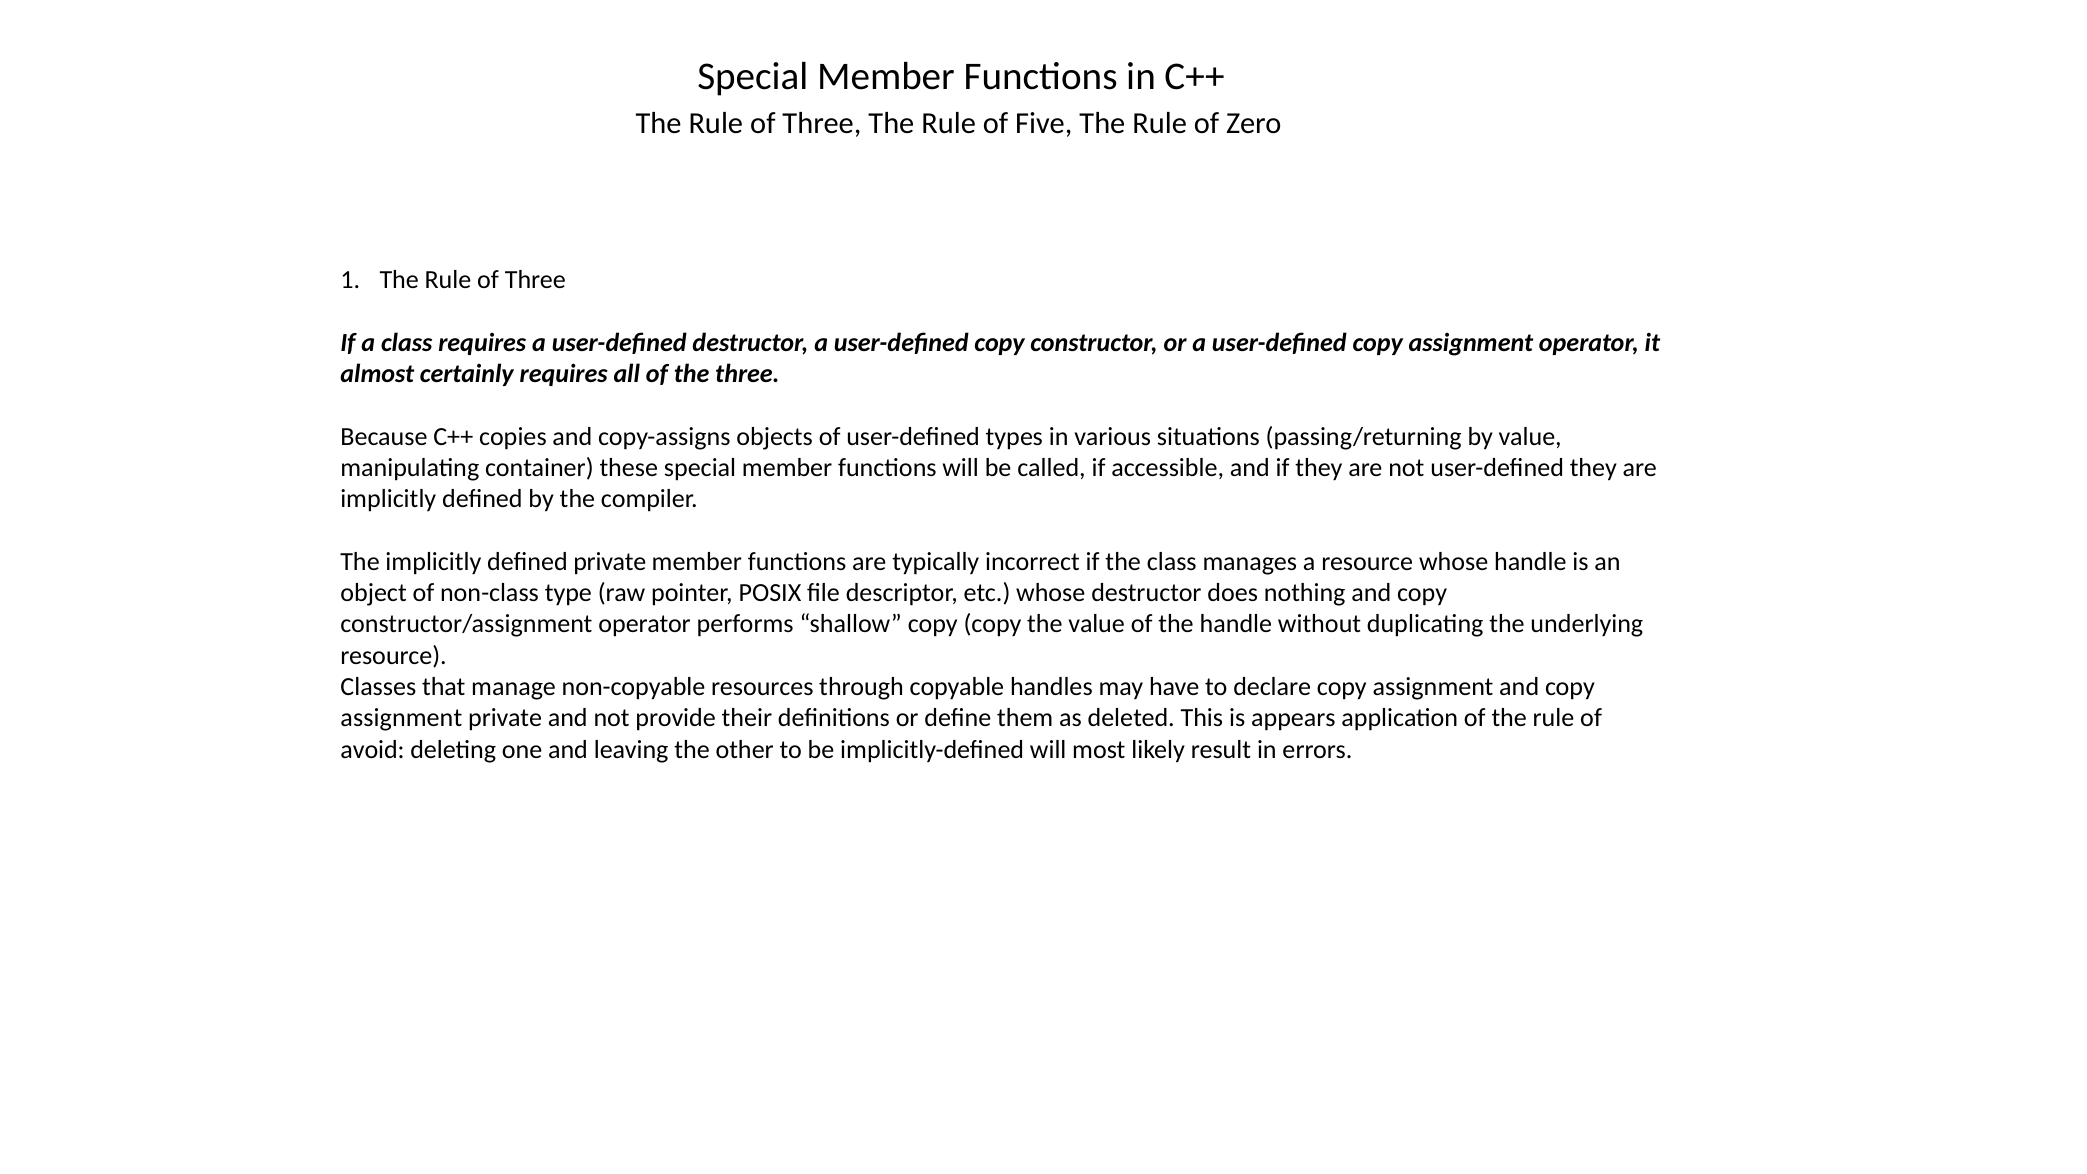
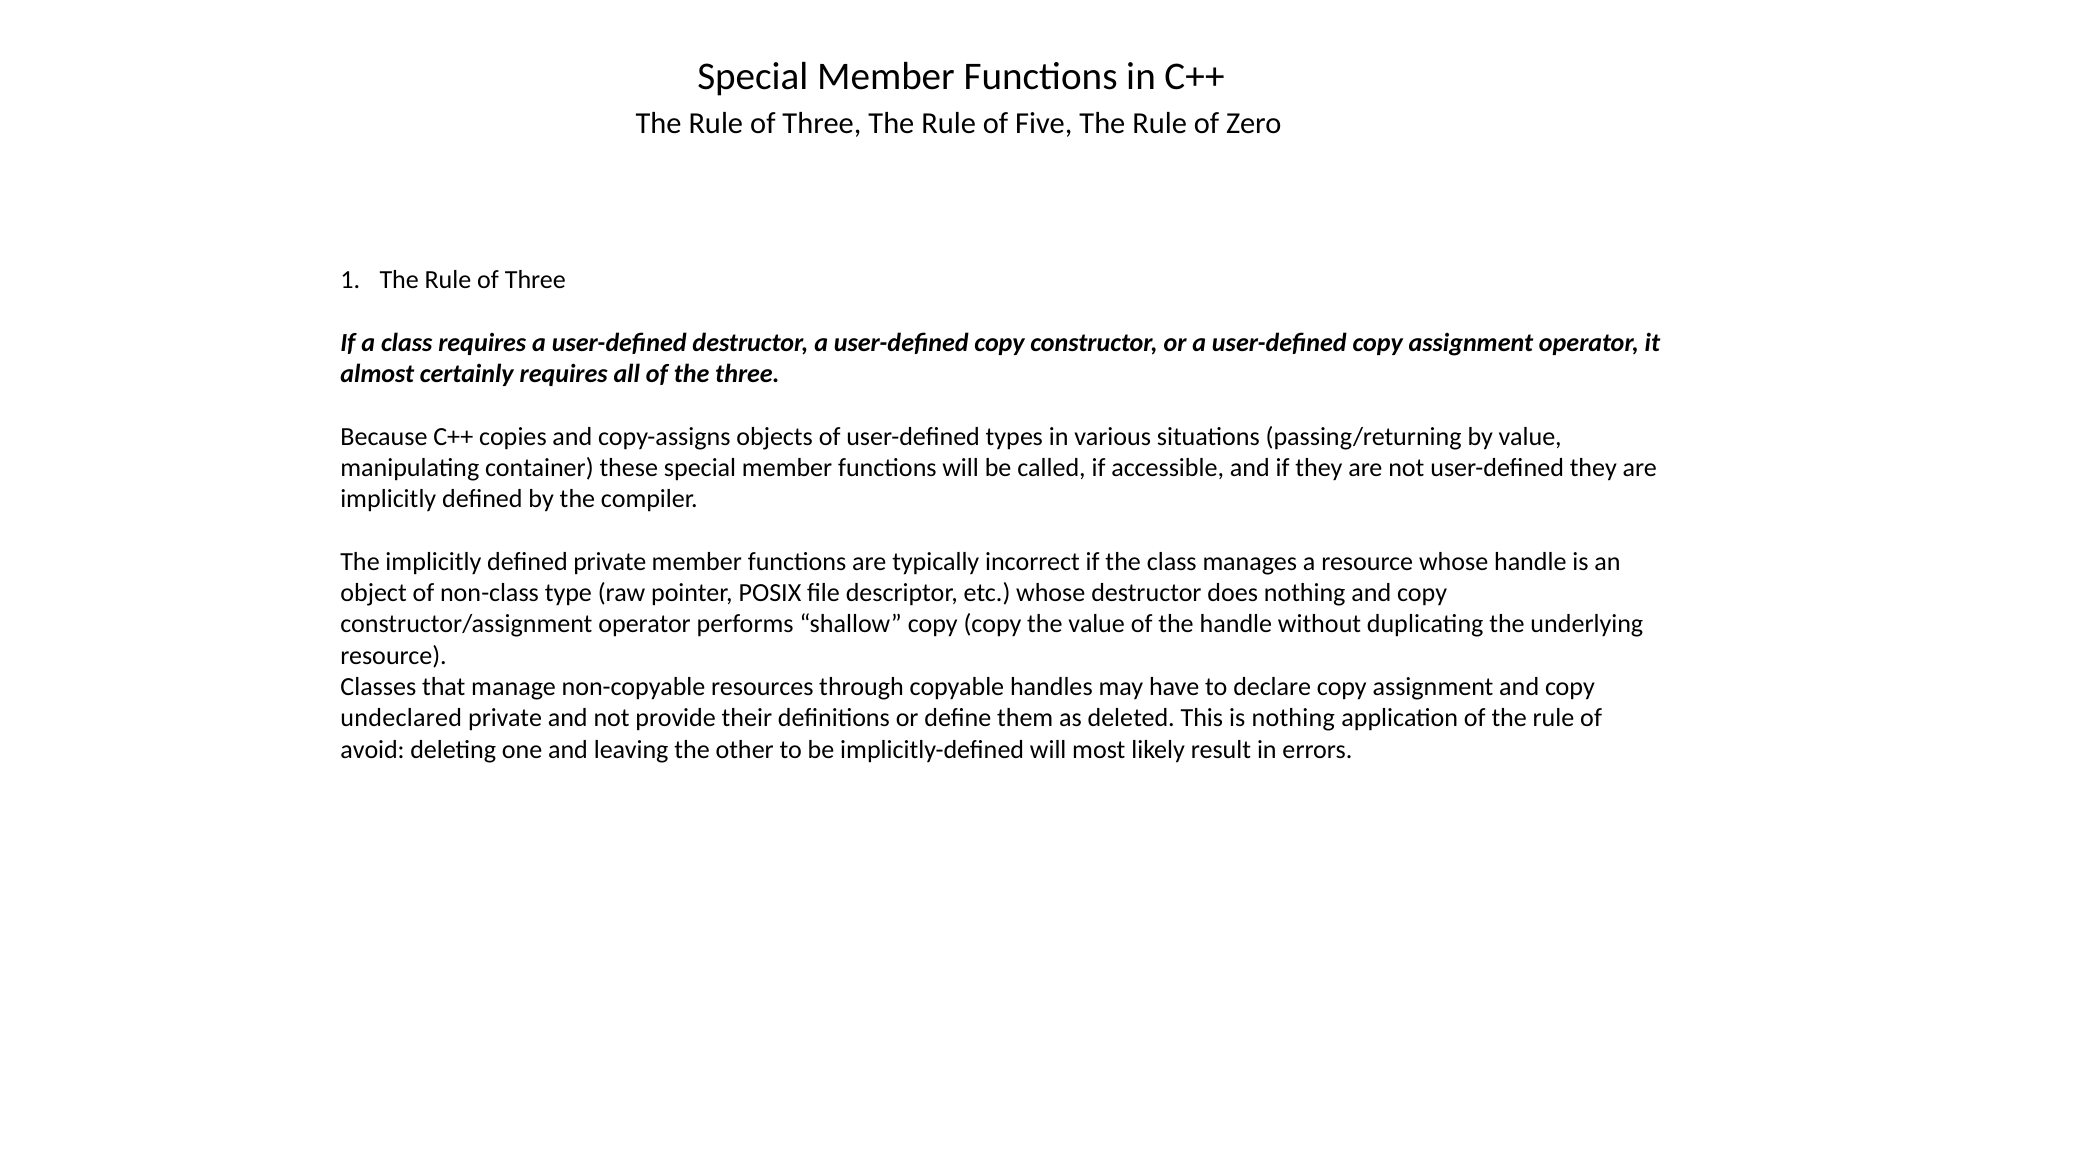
assignment at (401, 718): assignment -> undeclared
is appears: appears -> nothing
